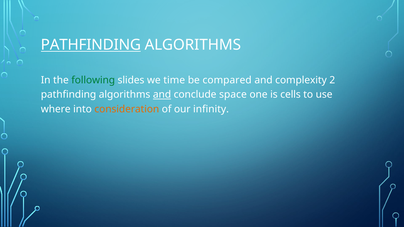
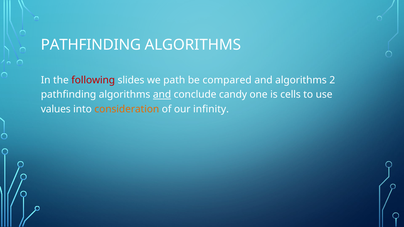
PATHFINDING at (91, 45) underline: present -> none
following colour: green -> red
time: time -> path
and complexity: complexity -> algorithms
space: space -> candy
where: where -> values
